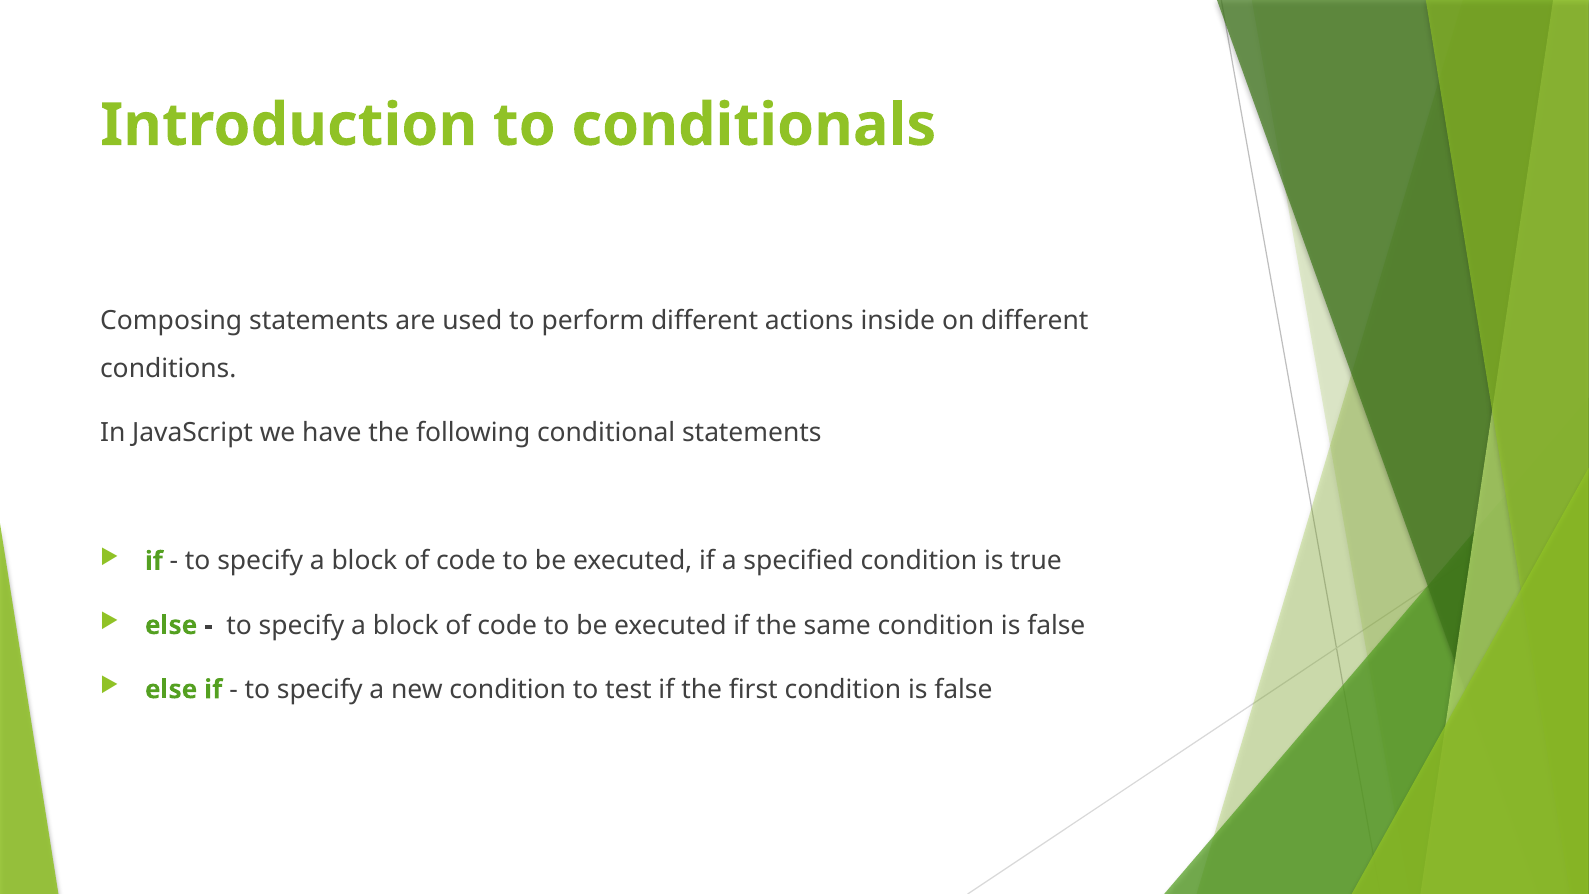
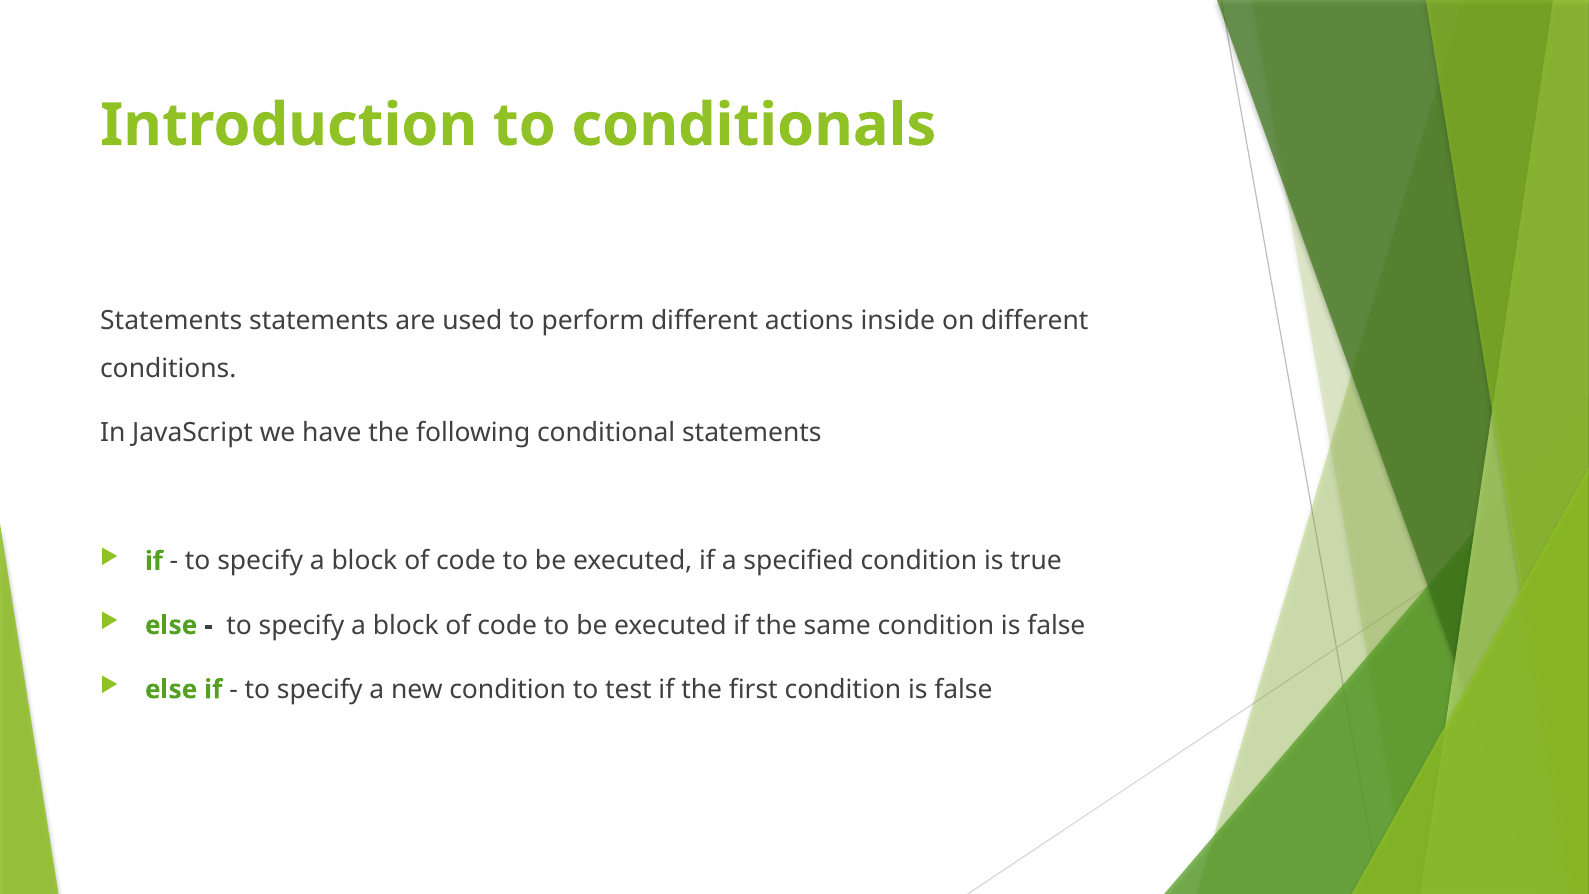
Composing at (171, 321): Composing -> Statements
